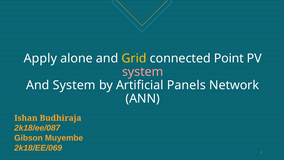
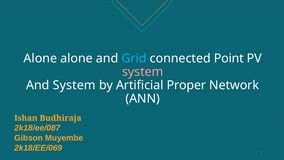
Apply at (40, 58): Apply -> Alone
Grid colour: yellow -> light blue
Panels: Panels -> Proper
